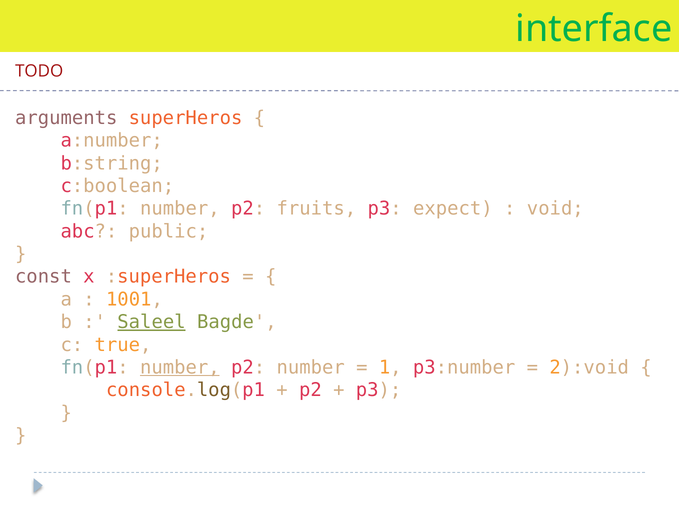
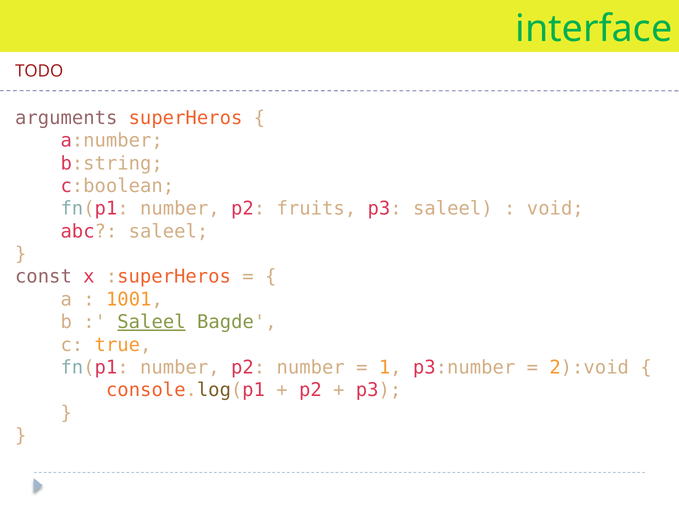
p3 expect: expect -> saleel
abc public: public -> saleel
number at (180, 367) underline: present -> none
